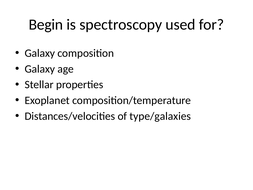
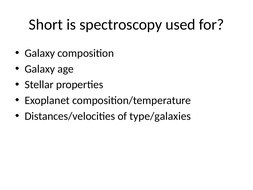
Begin: Begin -> Short
